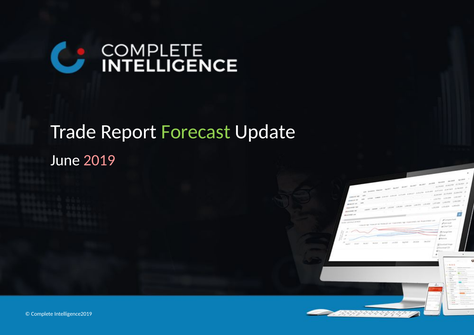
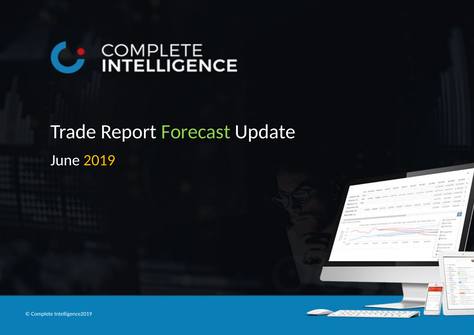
2019 colour: pink -> yellow
